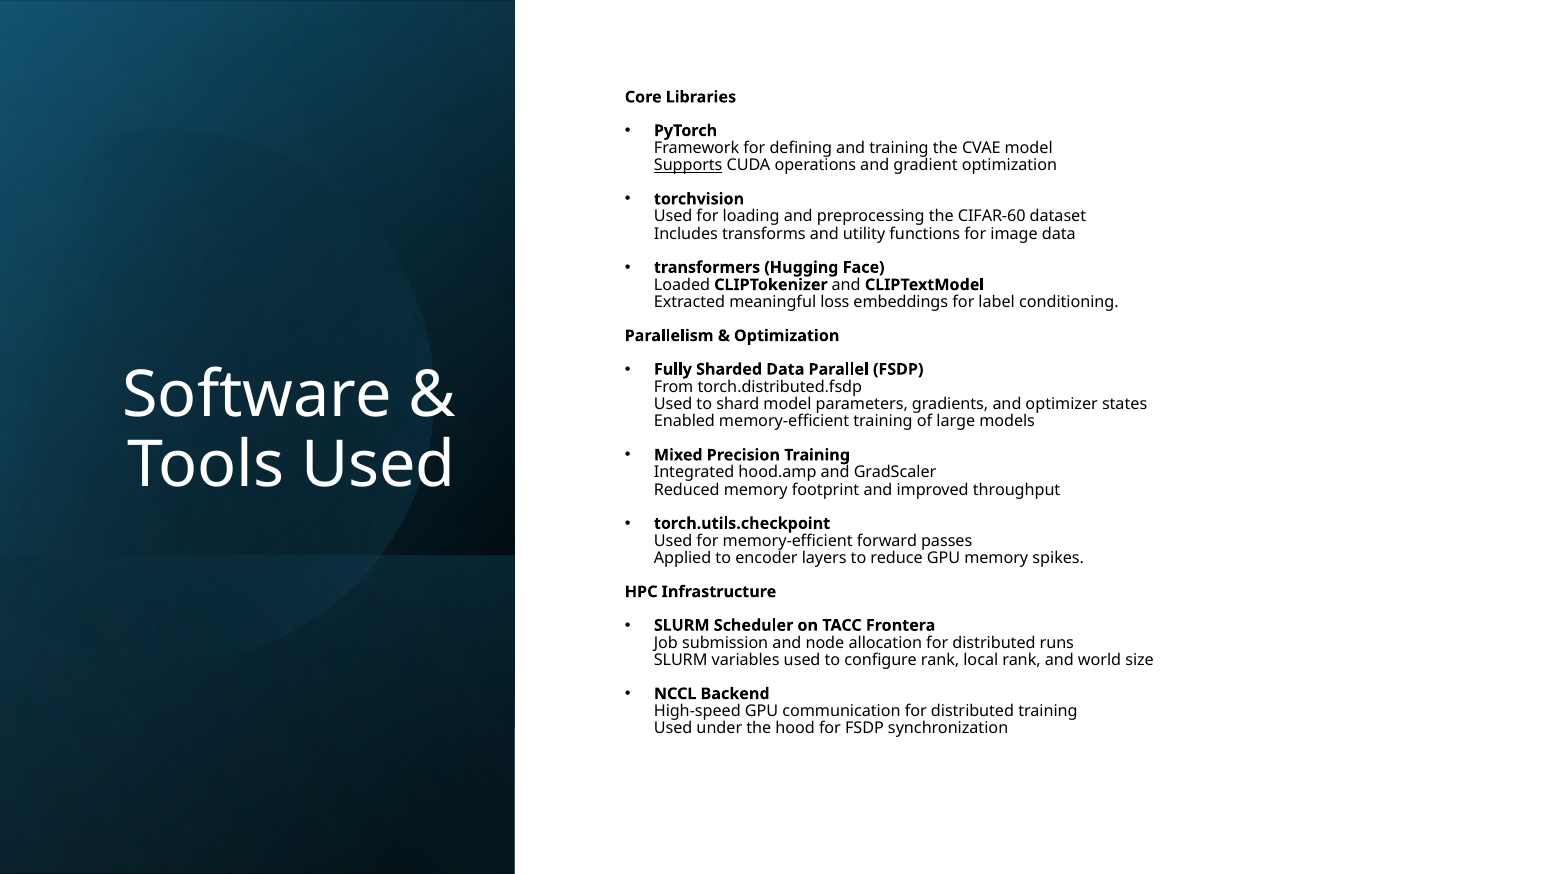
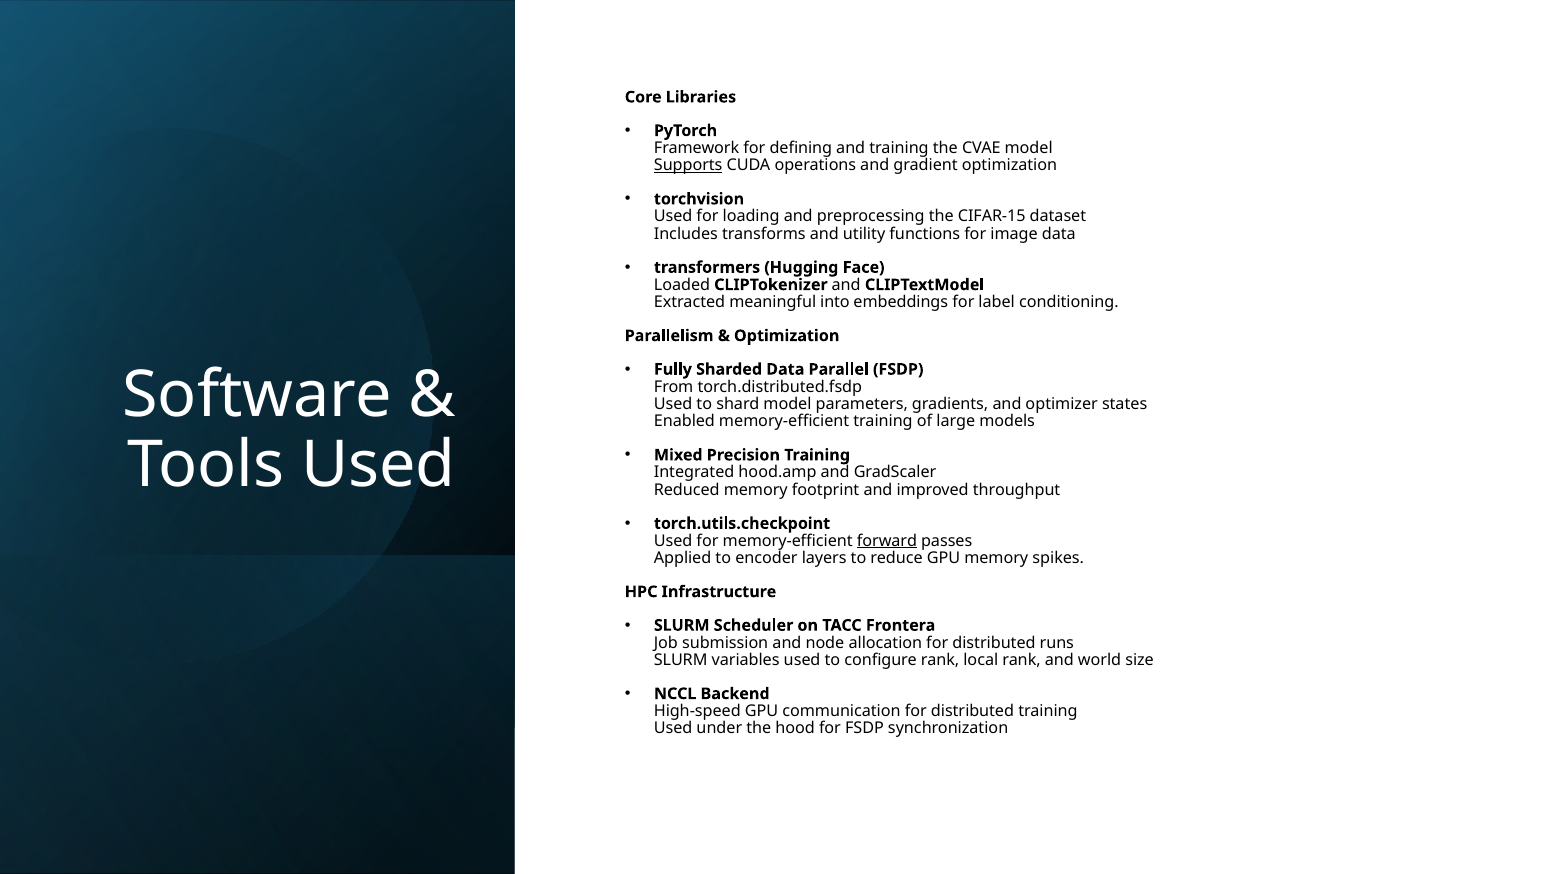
CIFAR-60: CIFAR-60 -> CIFAR-15
loss: loss -> into
forward underline: none -> present
